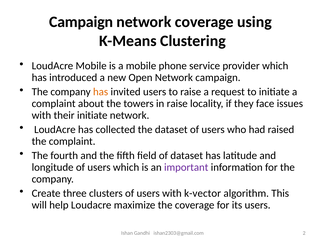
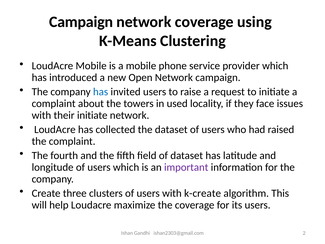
has at (101, 92) colour: orange -> blue
in raise: raise -> used
k-vector: k-vector -> k-create
